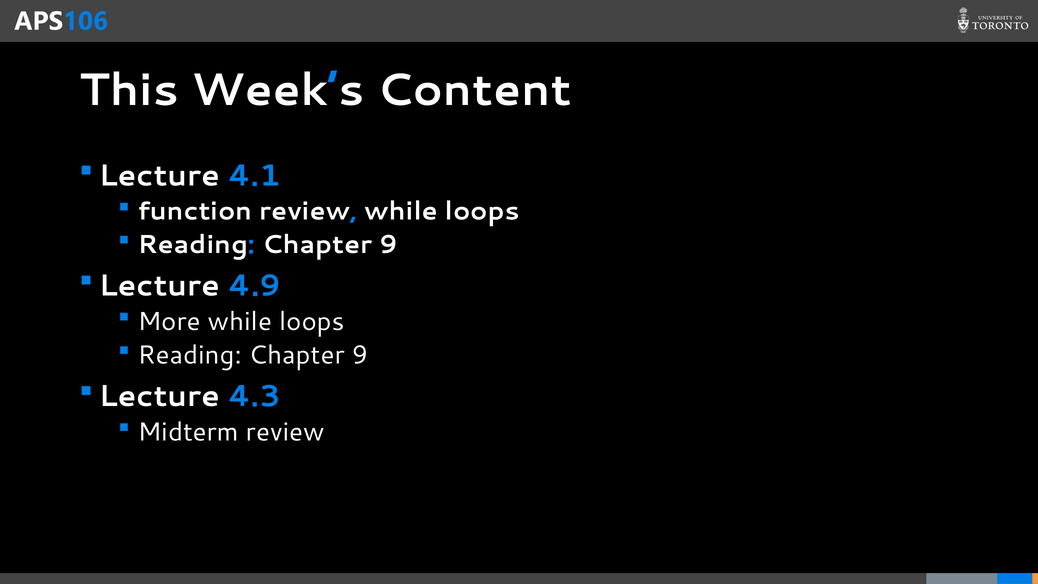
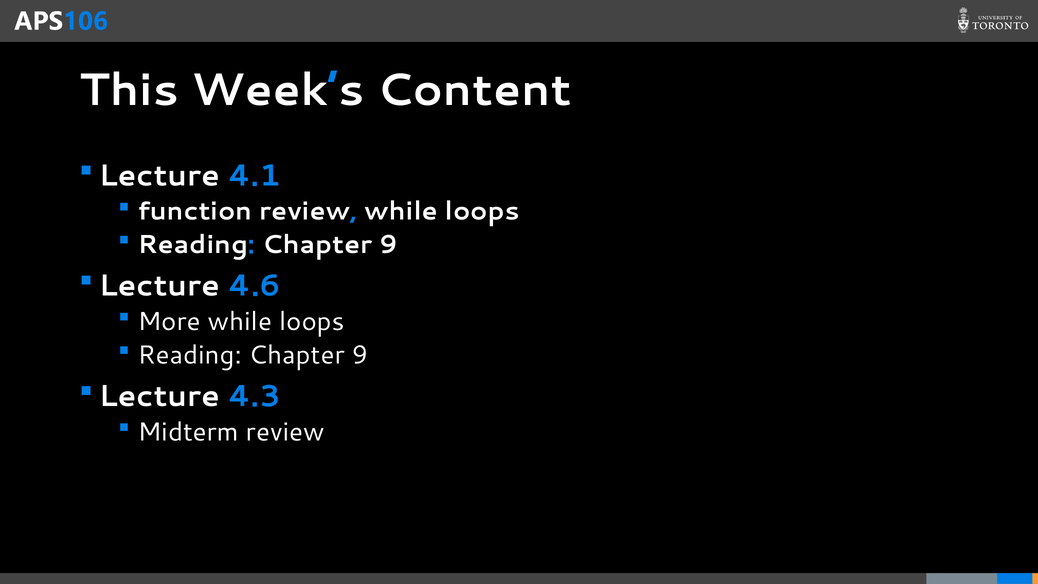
4.9: 4.9 -> 4.6
